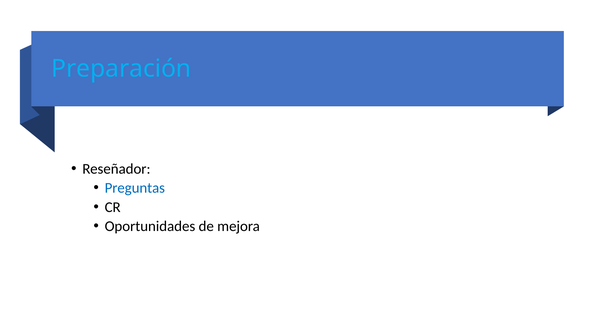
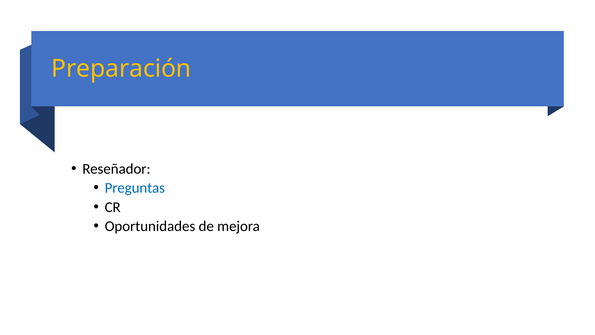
Preparación colour: light blue -> yellow
